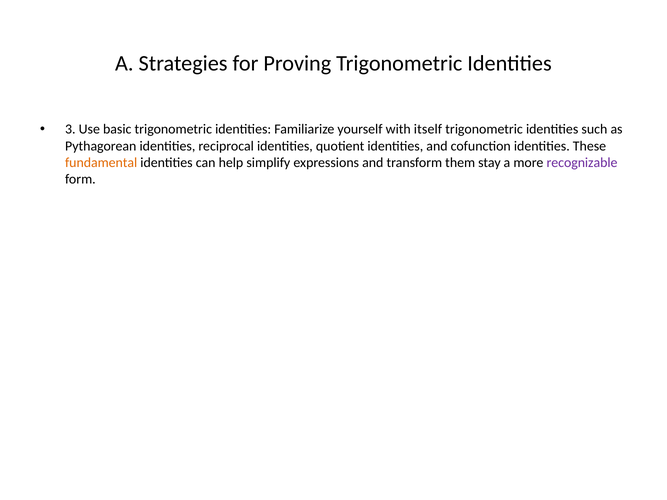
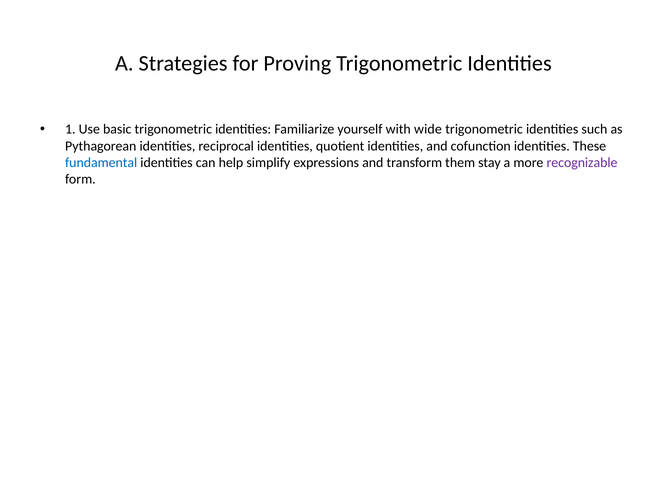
3: 3 -> 1
itself: itself -> wide
fundamental colour: orange -> blue
